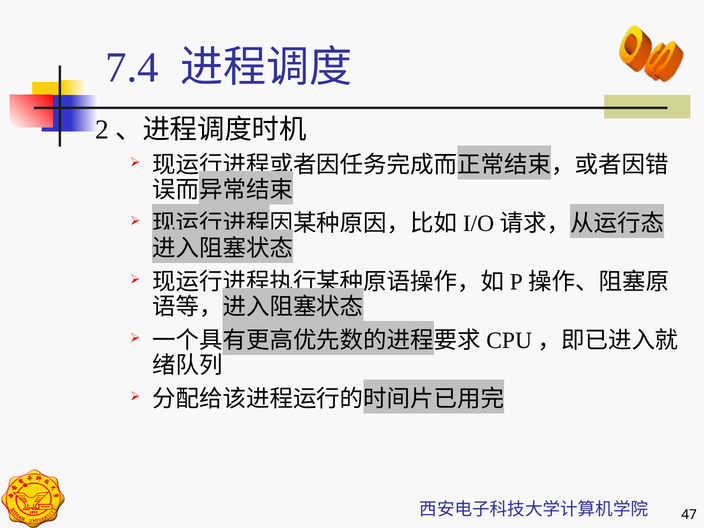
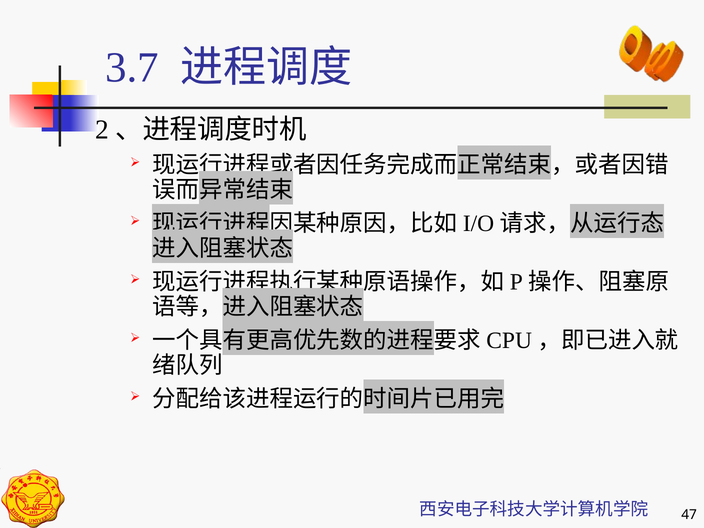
7.4: 7.4 -> 3.7
